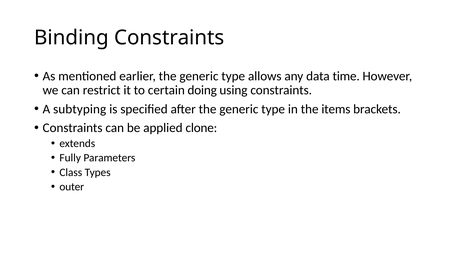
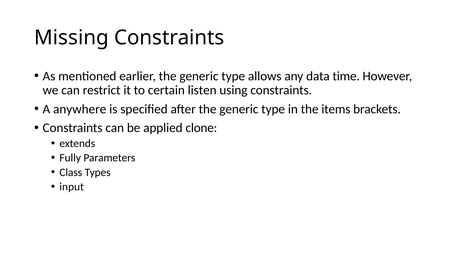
Binding: Binding -> Missing
doing: doing -> listen
subtyping: subtyping -> anywhere
outer: outer -> input
